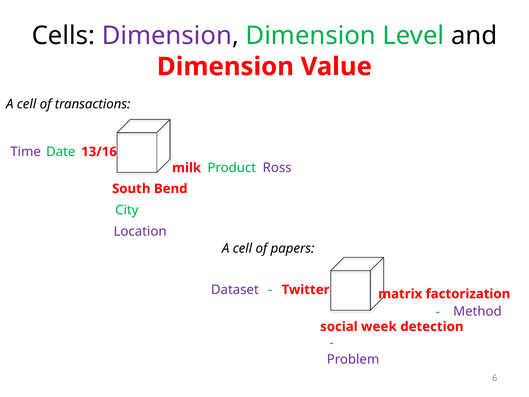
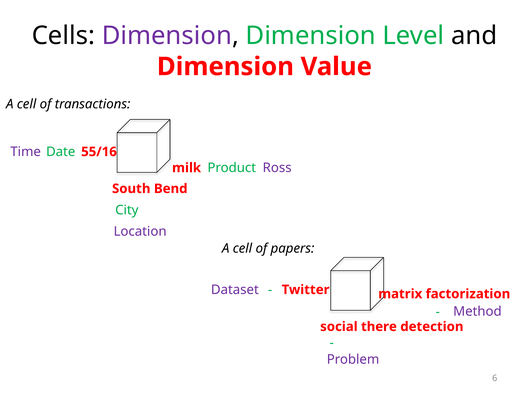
13/16: 13/16 -> 55/16
week: week -> there
